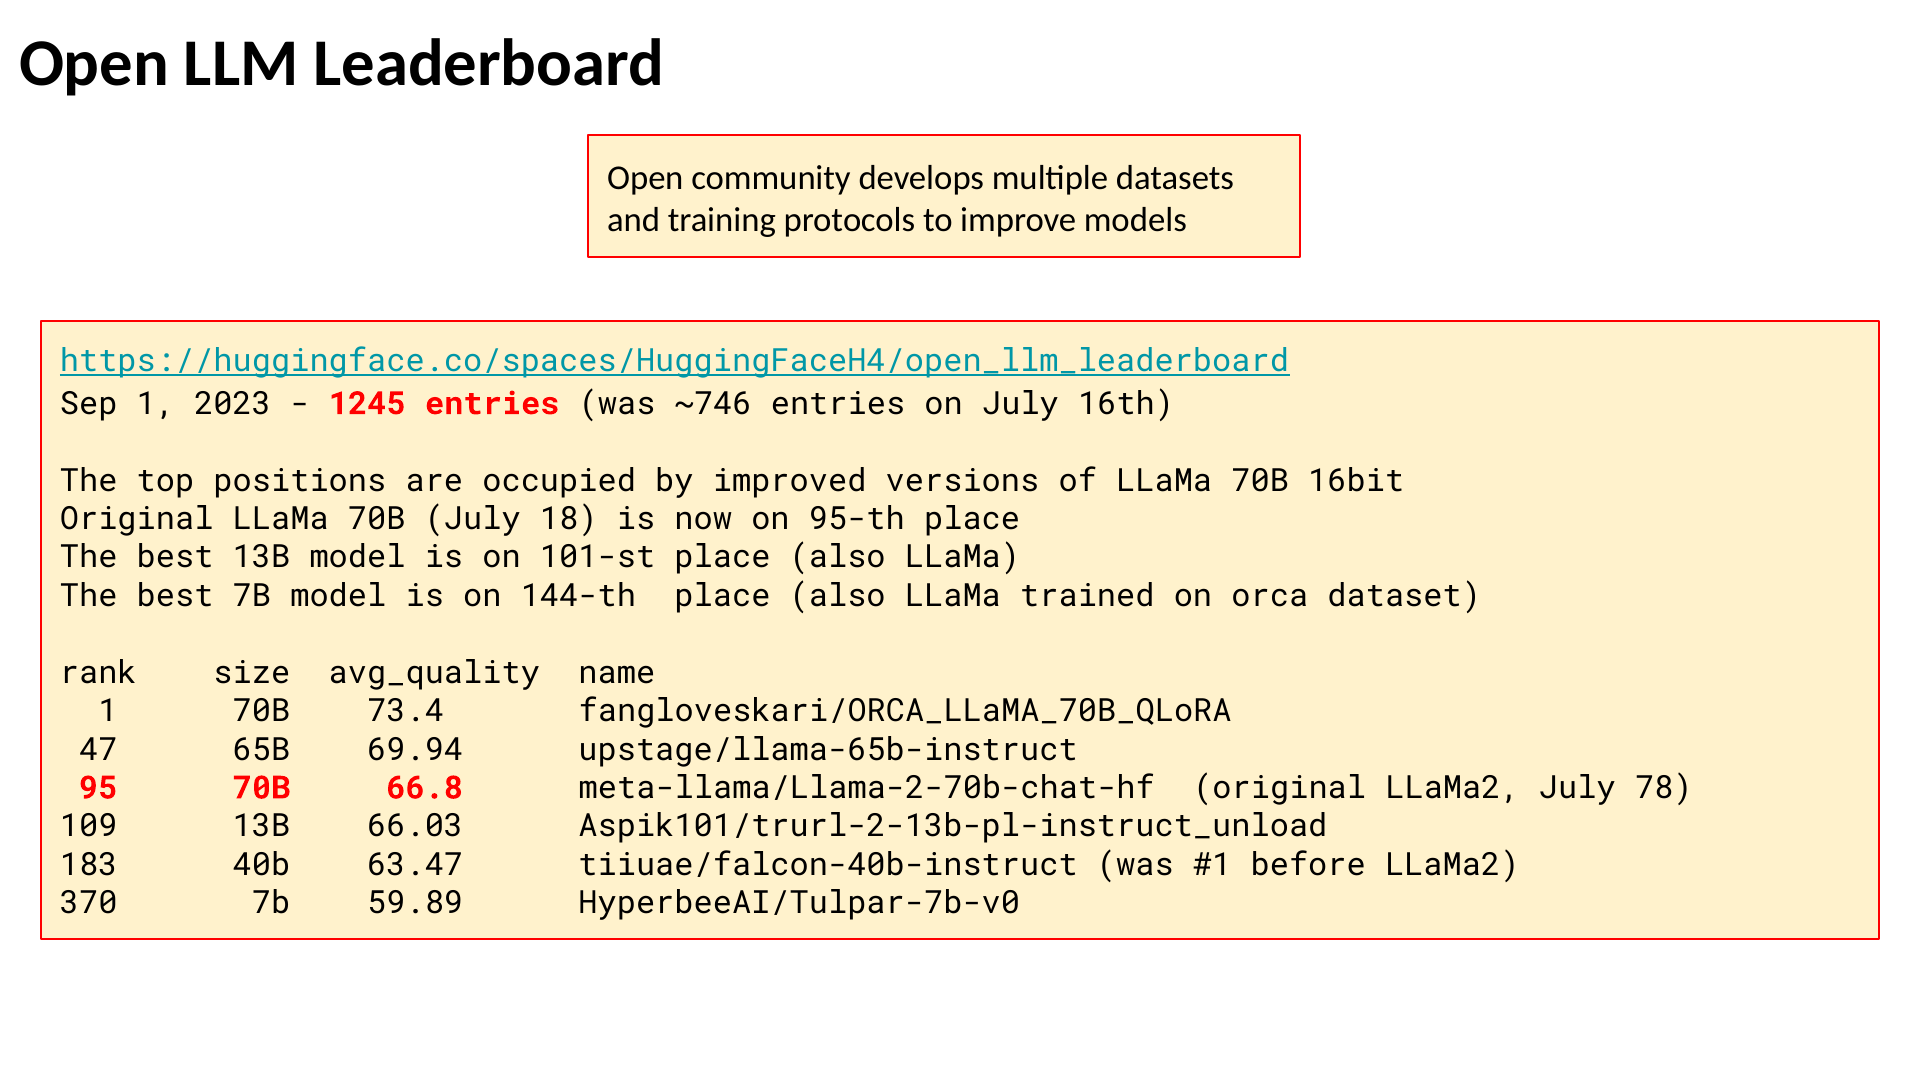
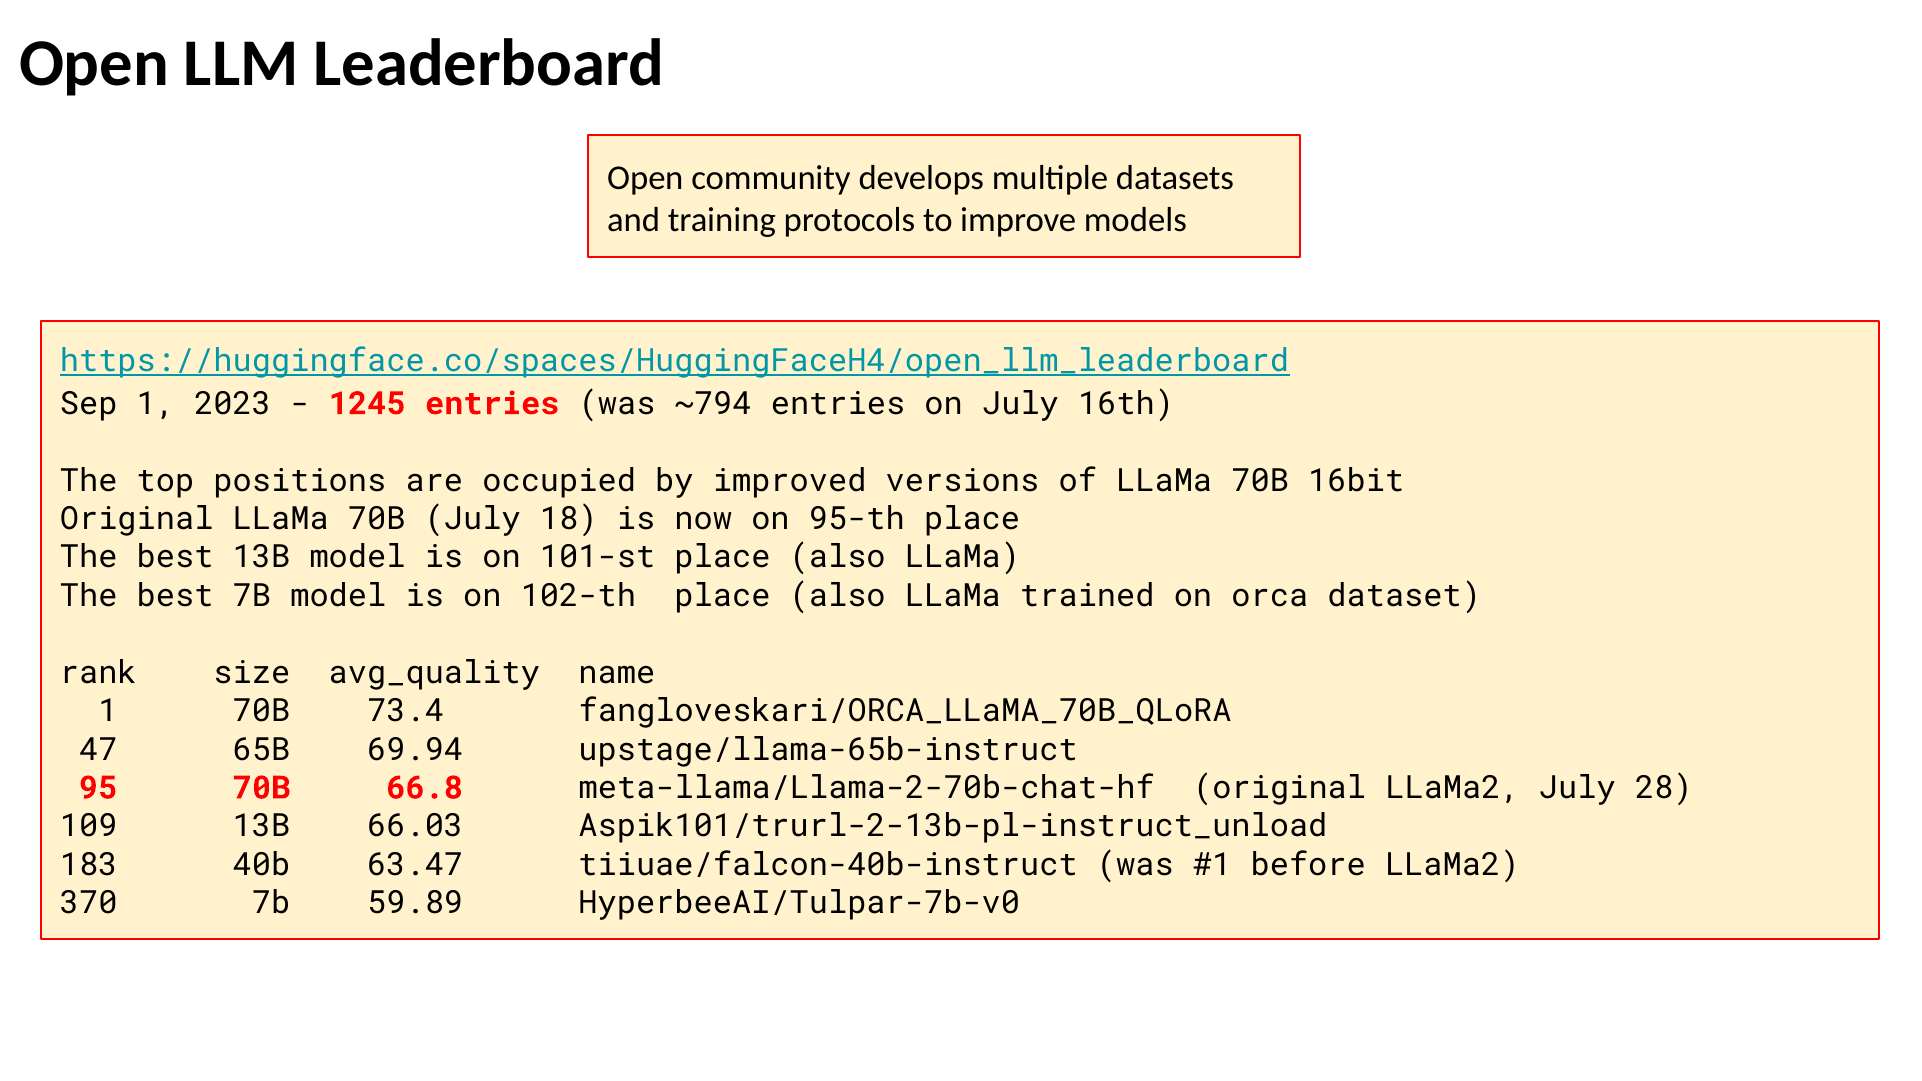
~746: ~746 -> ~794
144-th: 144-th -> 102-th
78: 78 -> 28
